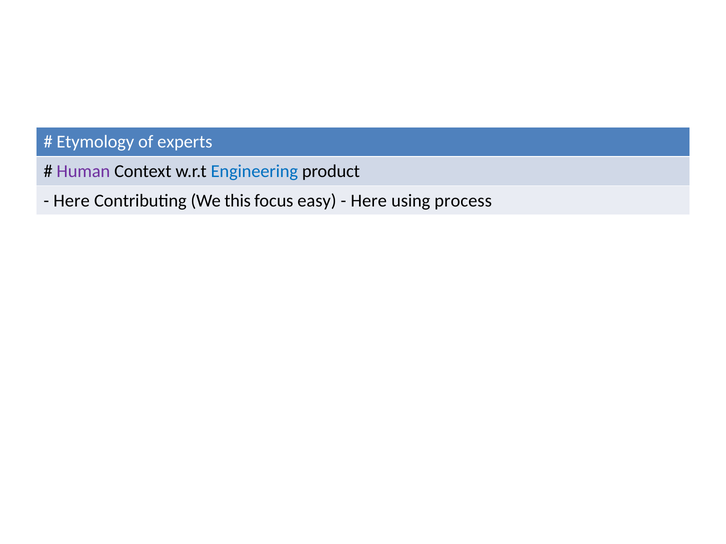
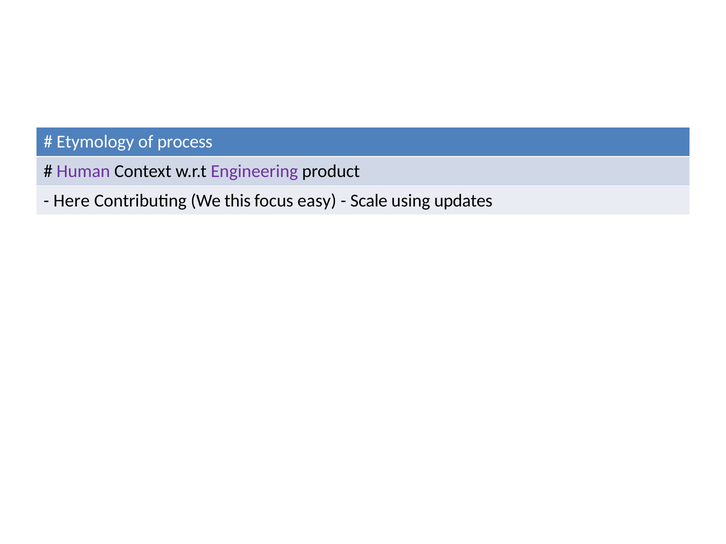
experts: experts -> process
Engineering colour: blue -> purple
Here at (369, 201): Here -> Scale
process: process -> updates
